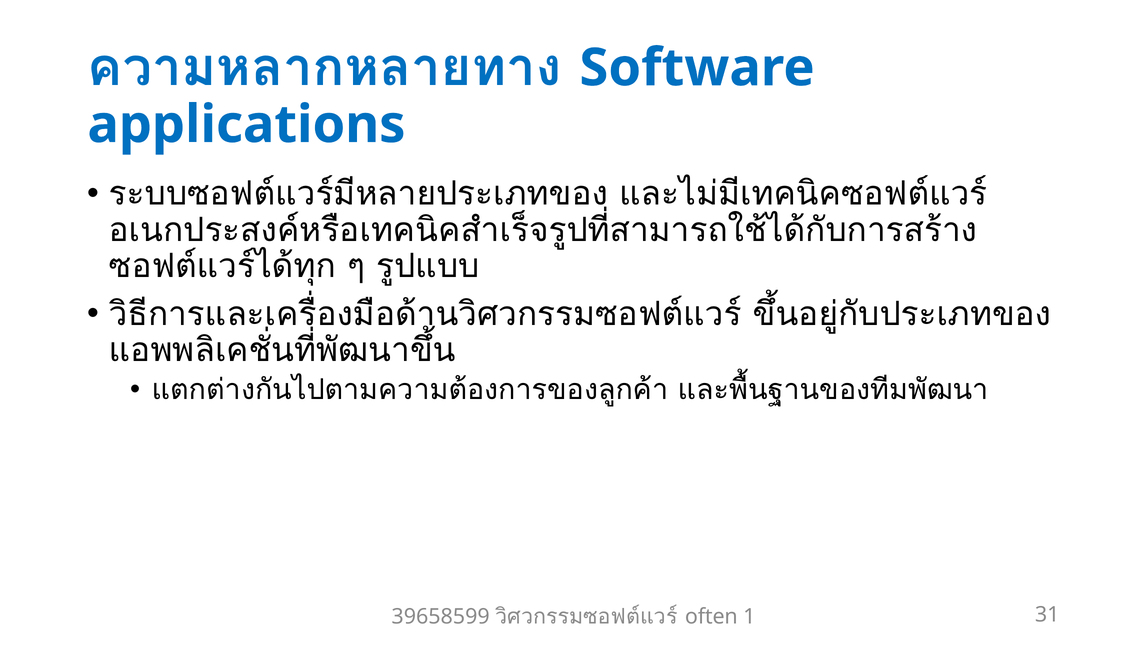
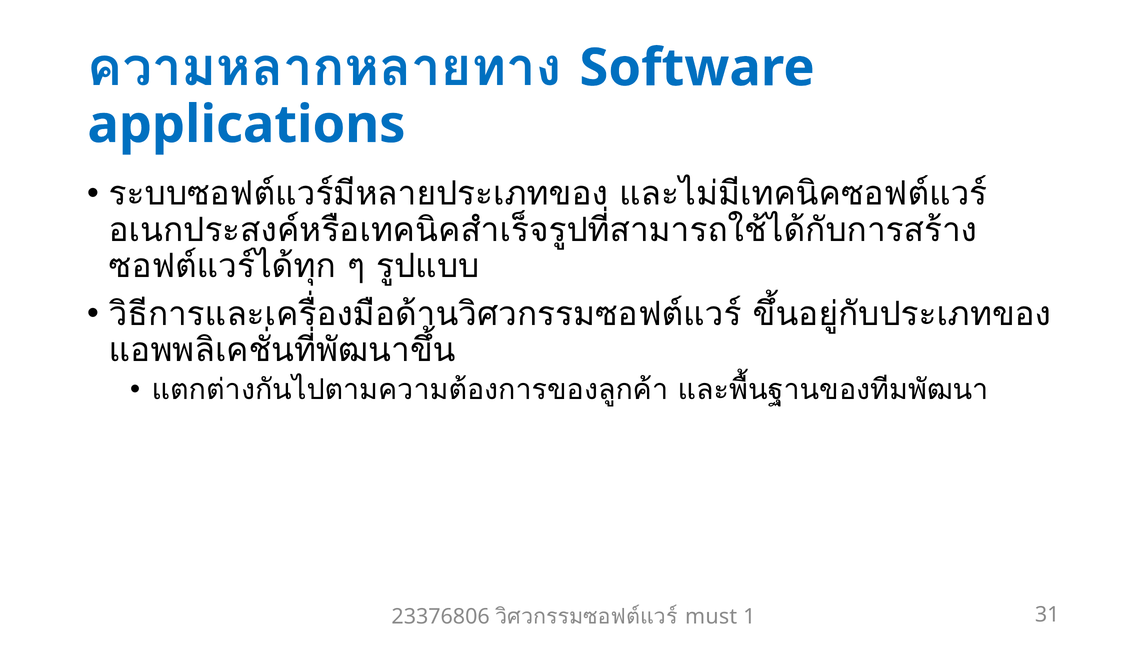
39658599: 39658599 -> 23376806
often: often -> must
